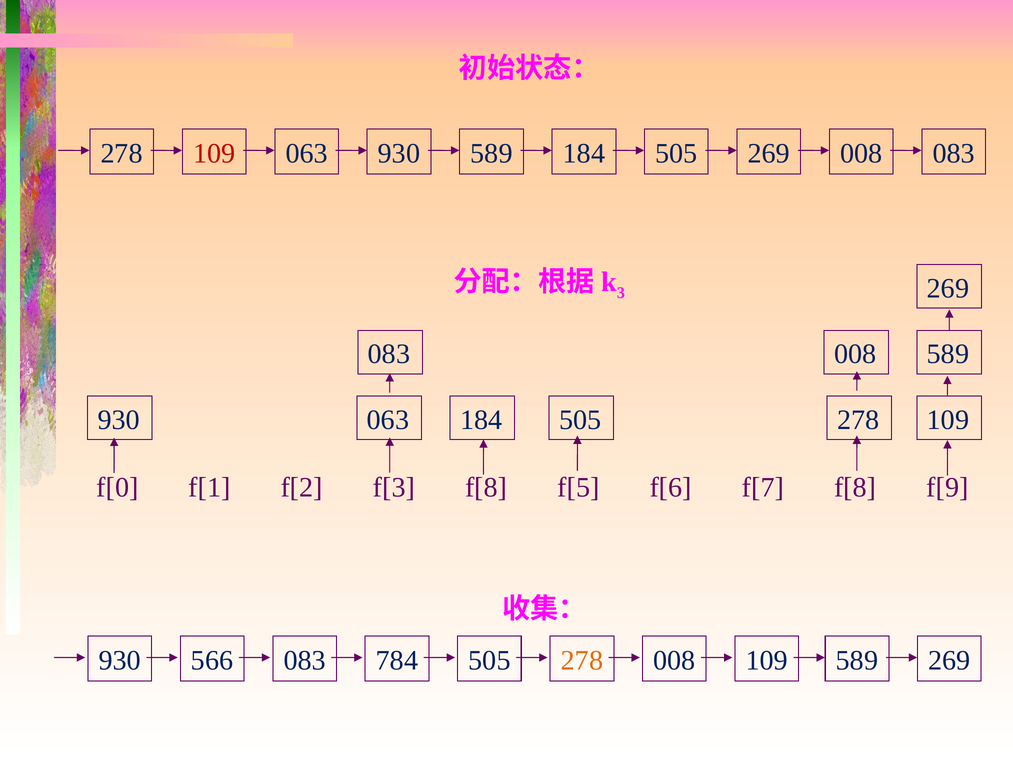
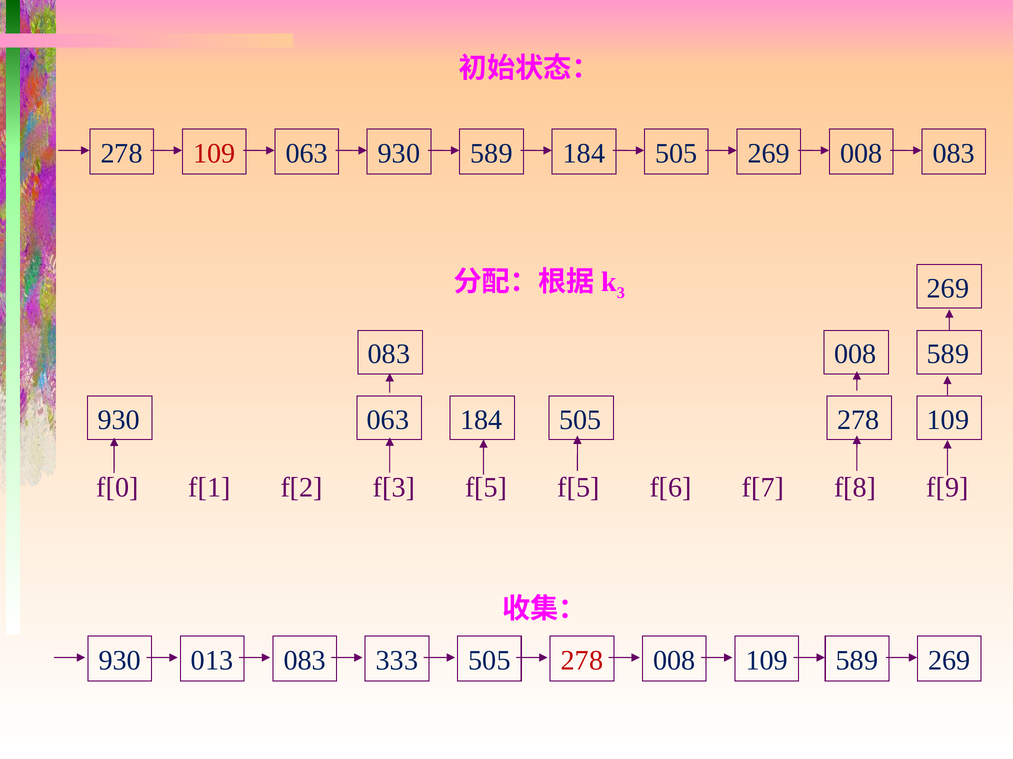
f[3 f[8: f[8 -> f[5
566: 566 -> 013
784: 784 -> 333
278 at (582, 661) colour: orange -> red
